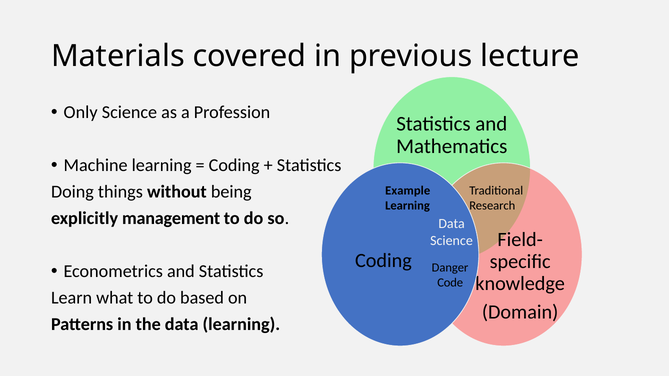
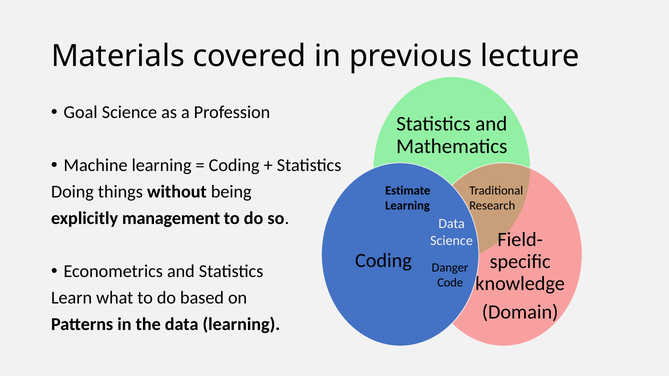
Only: Only -> Goal
Example: Example -> Estimate
